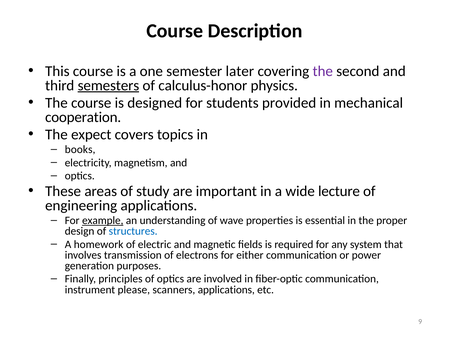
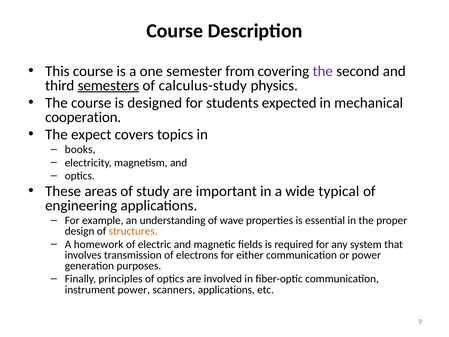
later: later -> from
calculus-honor: calculus-honor -> calculus-study
provided: provided -> expected
lecture: lecture -> typical
example underline: present -> none
structures colour: blue -> orange
instrument please: please -> power
